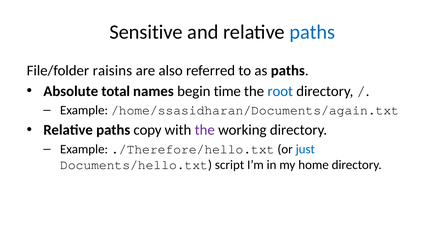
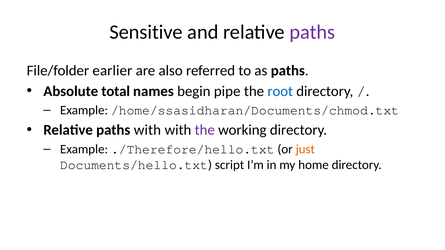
paths at (312, 32) colour: blue -> purple
raisins: raisins -> earlier
time: time -> pipe
/home/ssasidharan/Documents/again.txt: /home/ssasidharan/Documents/again.txt -> /home/ssasidharan/Documents/chmod.txt
paths copy: copy -> with
just colour: blue -> orange
